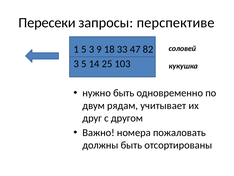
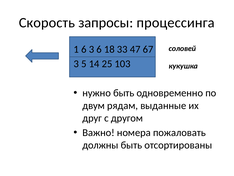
Пересеки: Пересеки -> Скорость
перспективе: перспективе -> процессинга
1 5: 5 -> 6
3 9: 9 -> 6
82: 82 -> 67
учитывает: учитывает -> выданные
